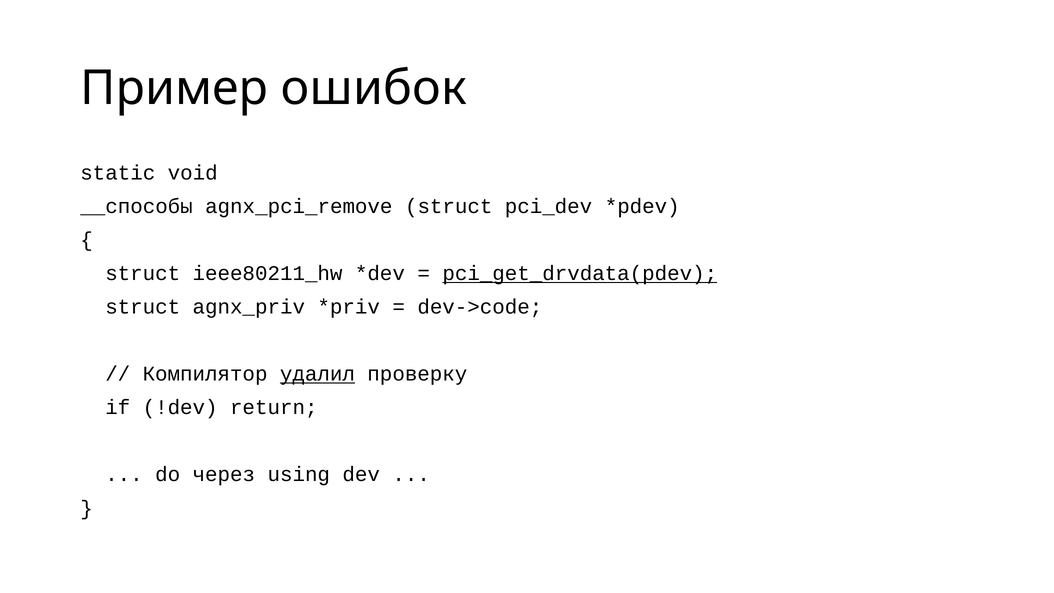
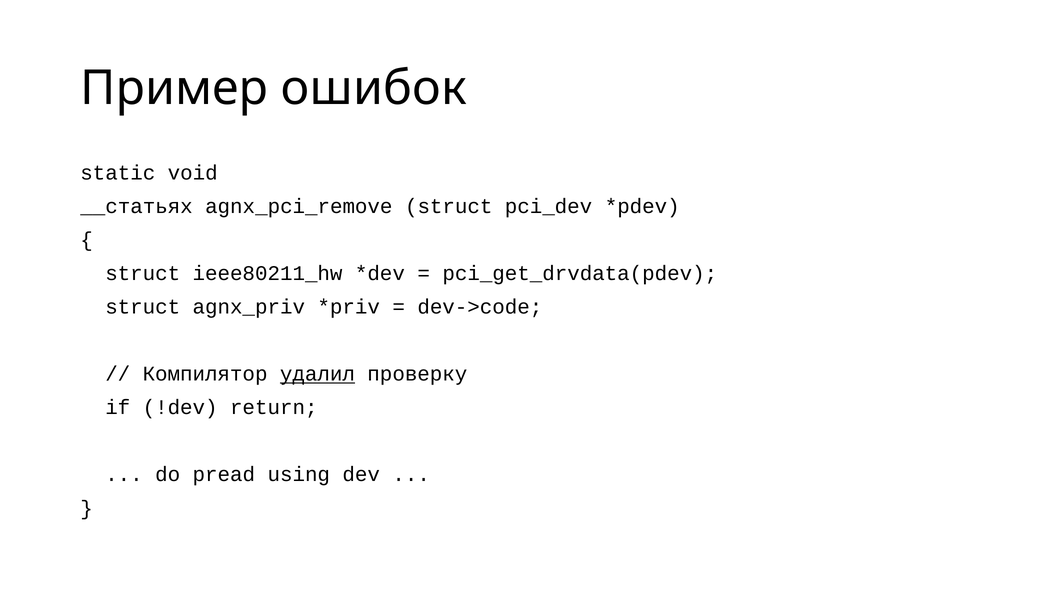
__способы: __способы -> __статьях
pci_get_drvdata(pdev underline: present -> none
через: через -> pread
